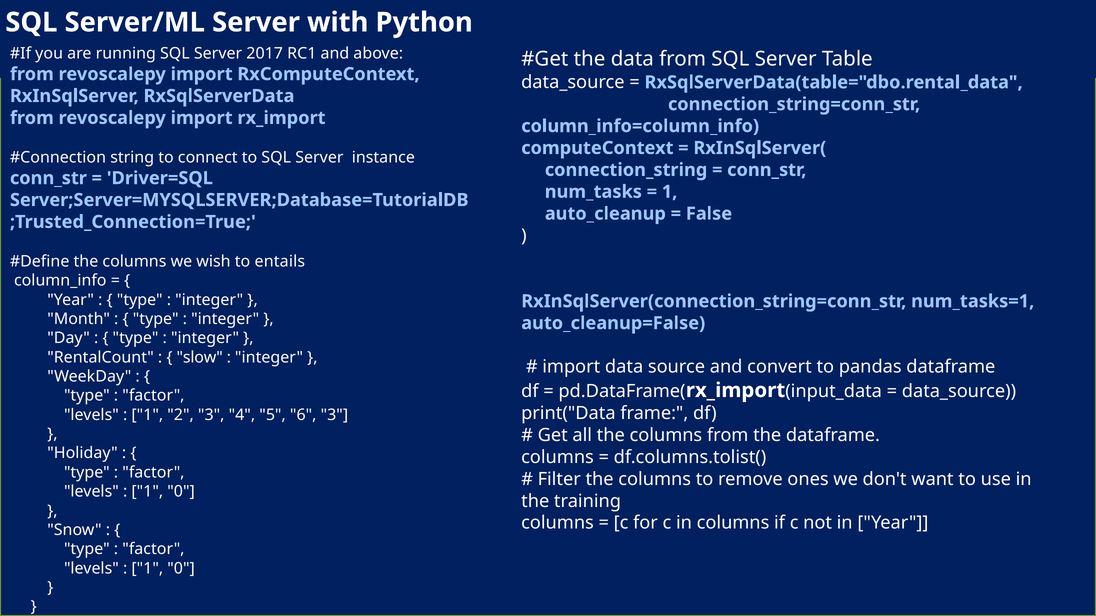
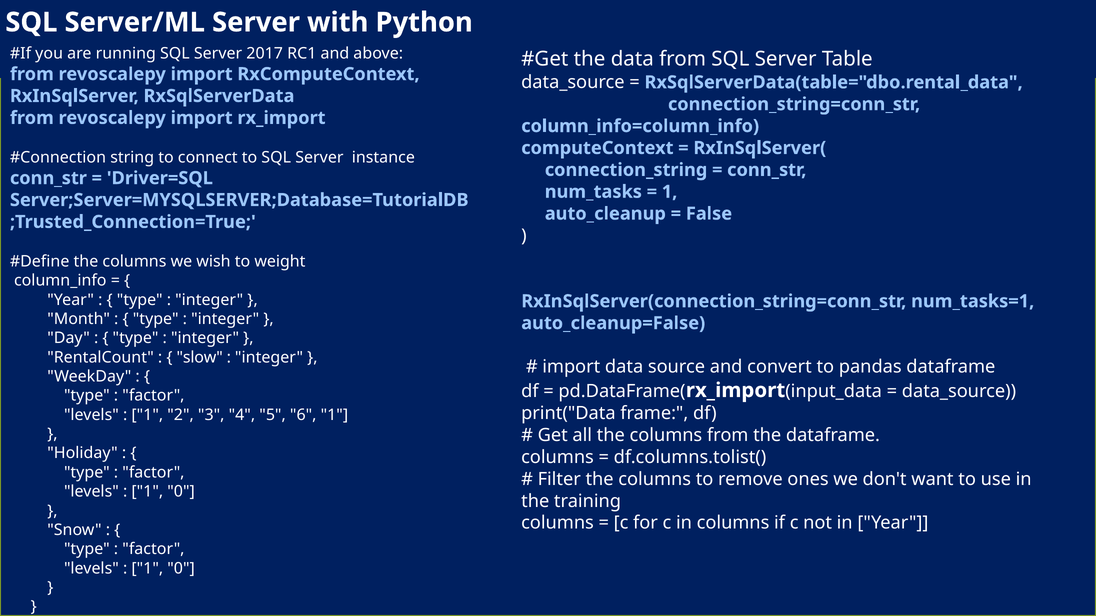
entails: entails -> weight
6 3: 3 -> 1
